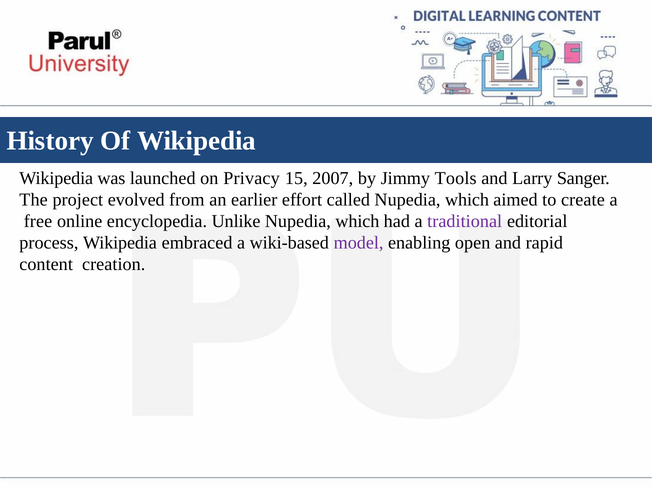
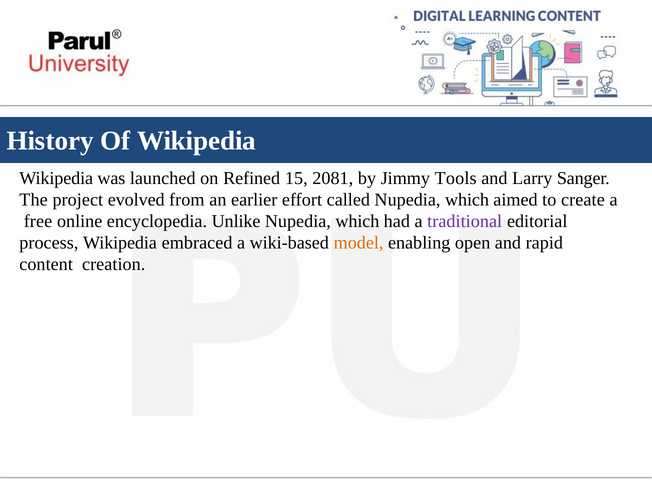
Privacy: Privacy -> Refined
2007: 2007 -> 2081
model colour: purple -> orange
